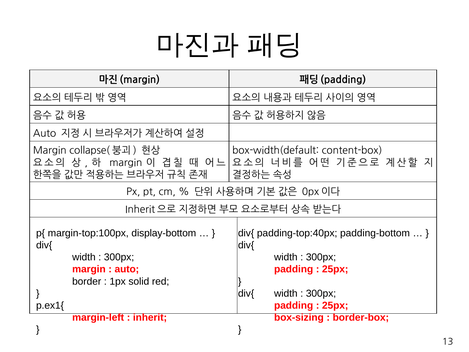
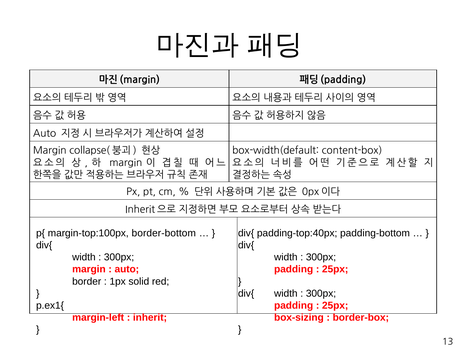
display-bottom: display-bottom -> border-bottom
